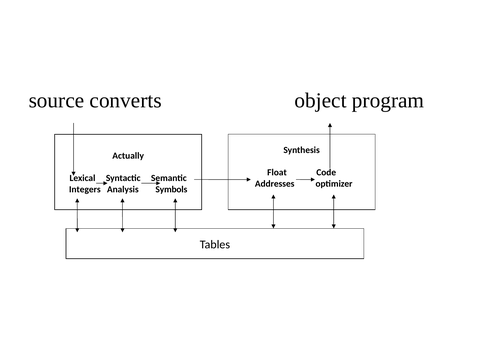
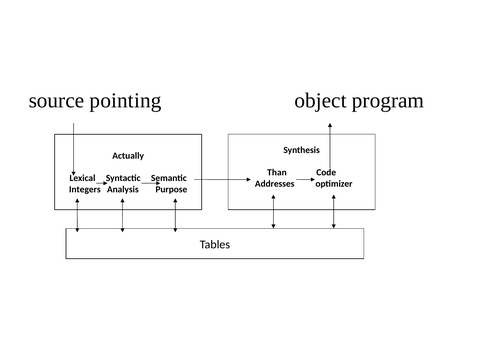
converts: converts -> pointing
Float: Float -> Than
Symbols: Symbols -> Purpose
